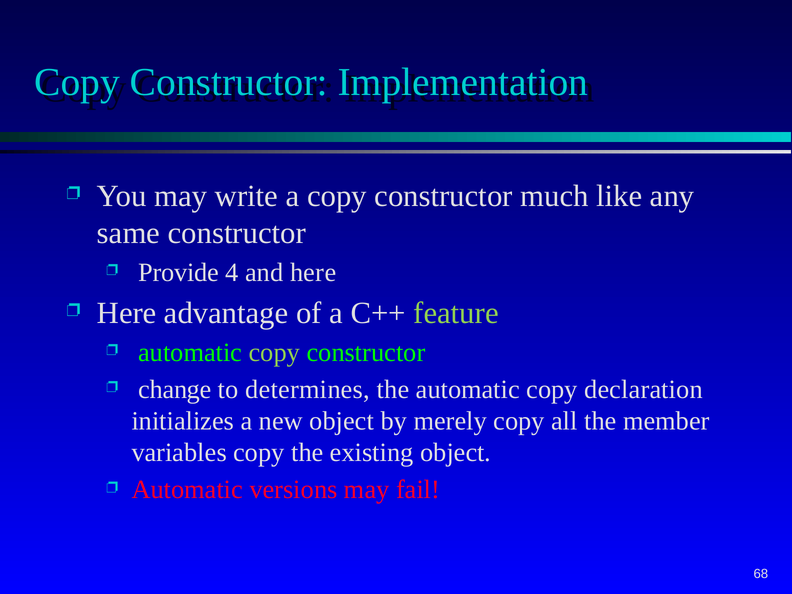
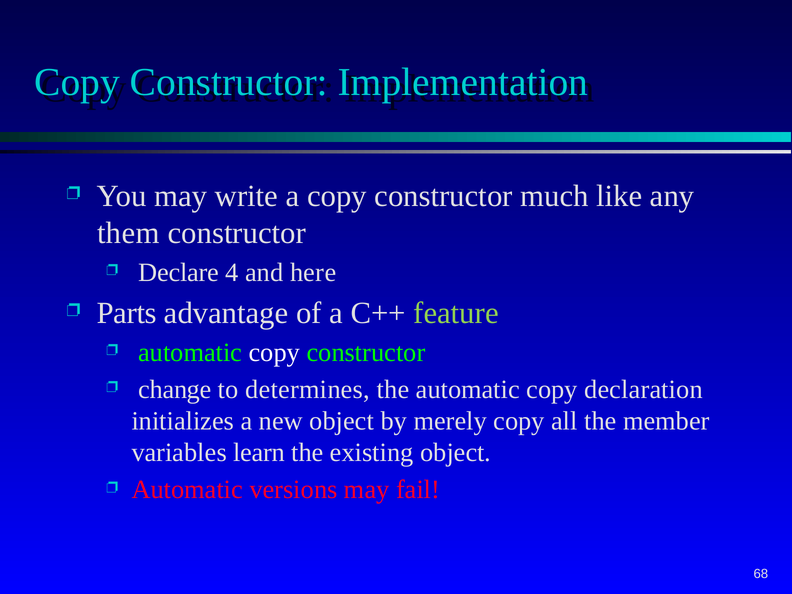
same: same -> them
Provide: Provide -> Declare
Here at (127, 313): Here -> Parts
copy at (274, 352) colour: light green -> white
variables copy: copy -> learn
